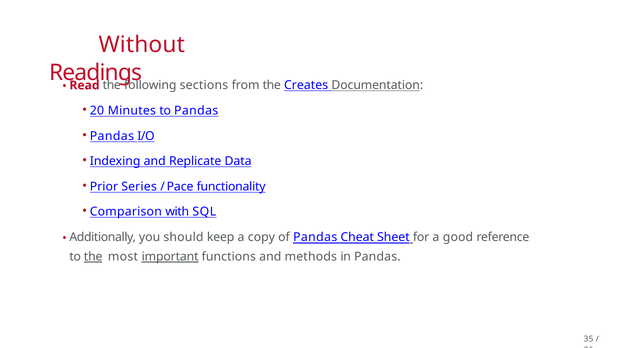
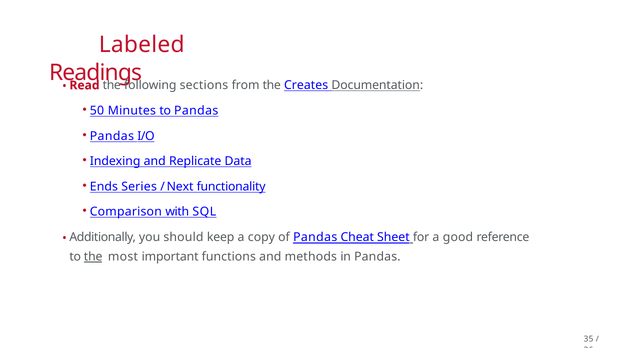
Without: Without -> Labeled
20: 20 -> 50
Prior: Prior -> Ends
Pace: Pace -> Next
important underline: present -> none
